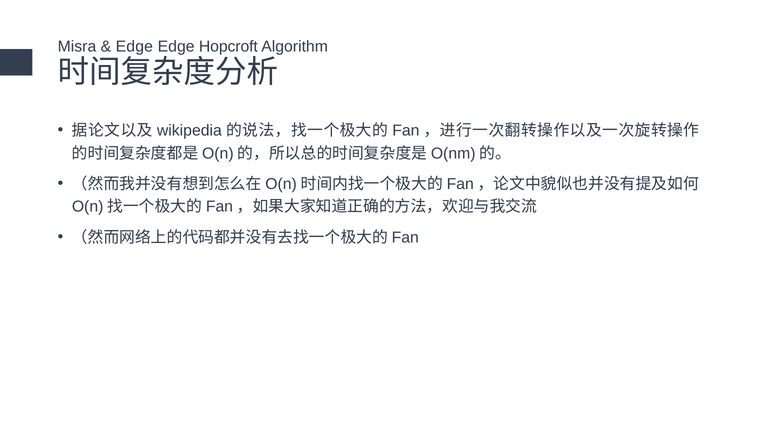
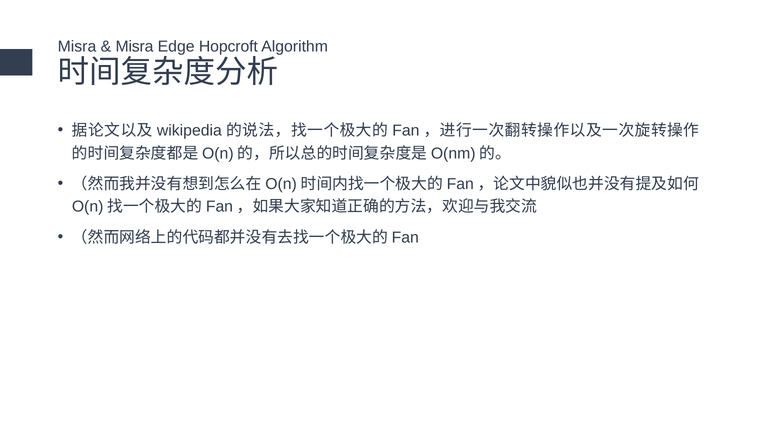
Edge at (134, 47): Edge -> Misra
